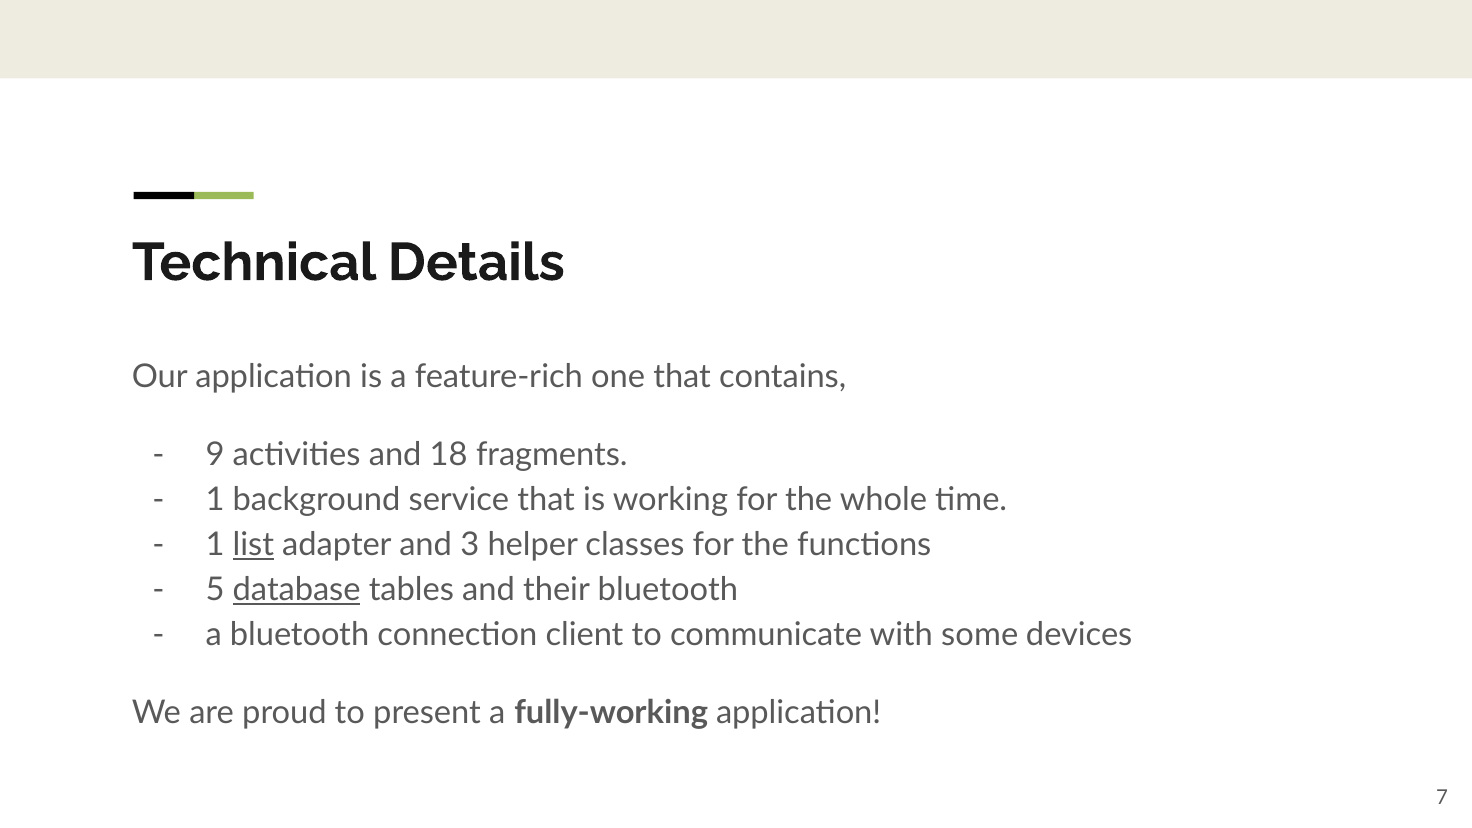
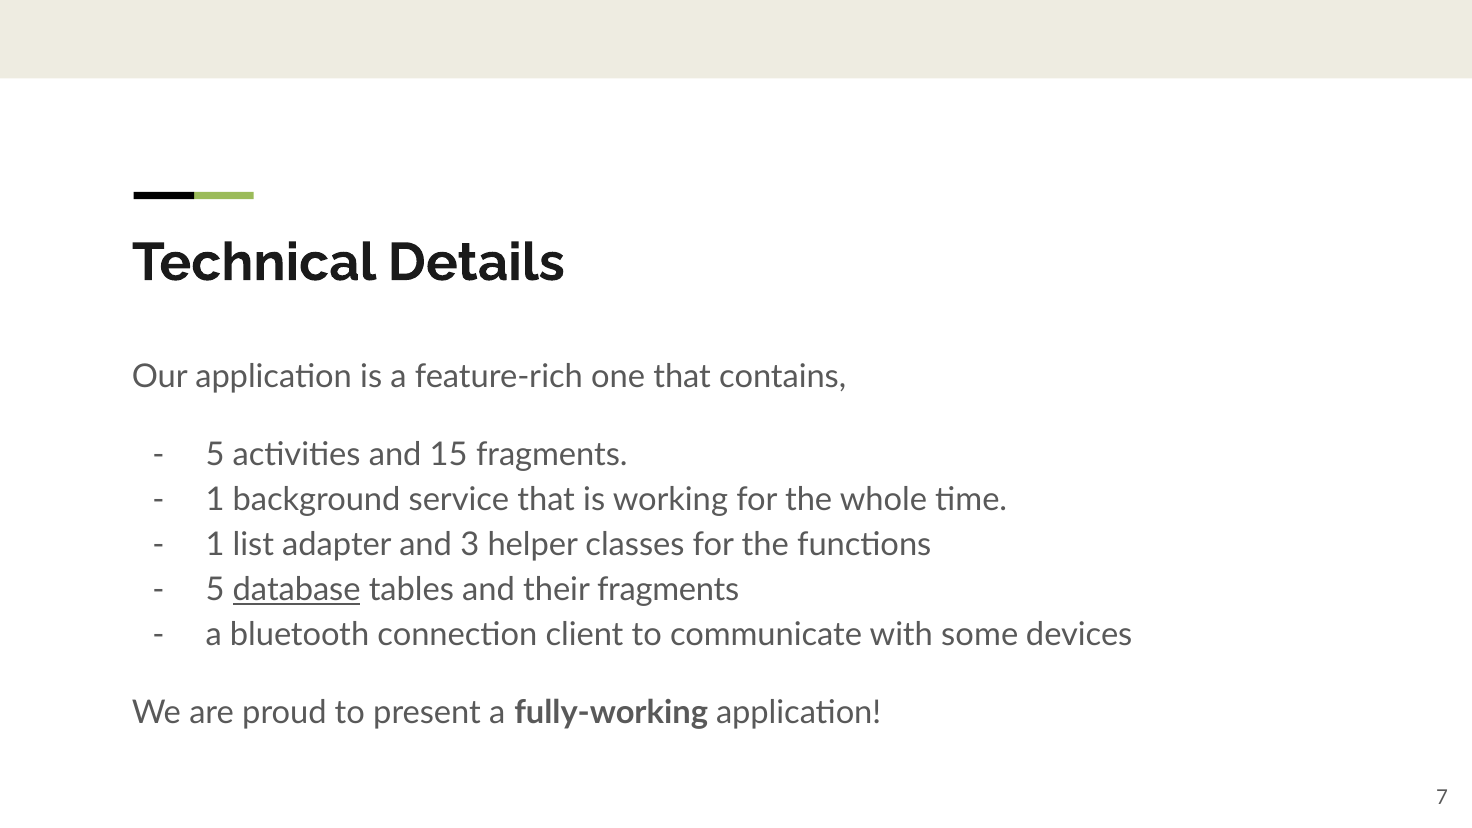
9 at (215, 455): 9 -> 5
18: 18 -> 15
list underline: present -> none
their bluetooth: bluetooth -> fragments
